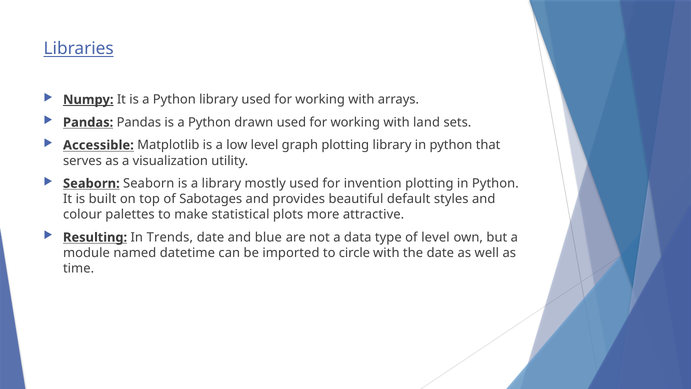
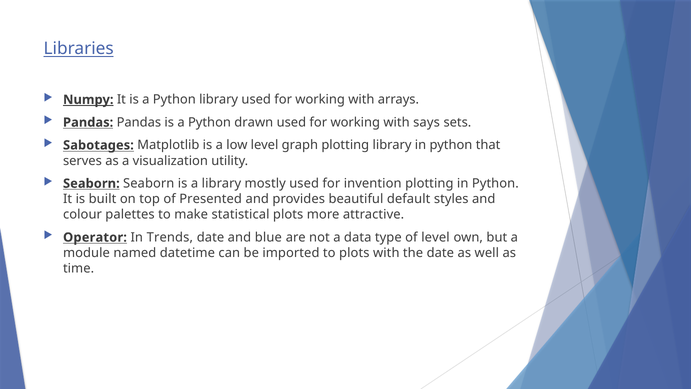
land: land -> says
Accessible: Accessible -> Sabotages
Sabotages: Sabotages -> Presented
Resulting: Resulting -> Operator
to circle: circle -> plots
